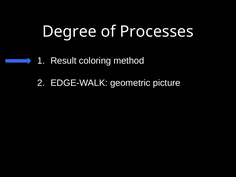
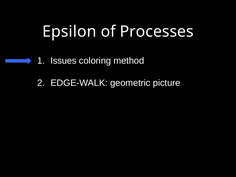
Degree: Degree -> Epsilon
Result: Result -> Issues
